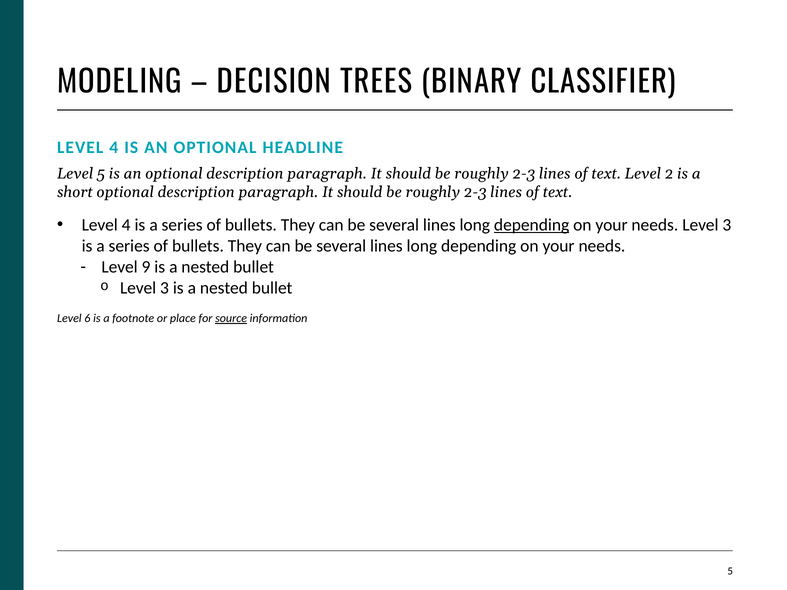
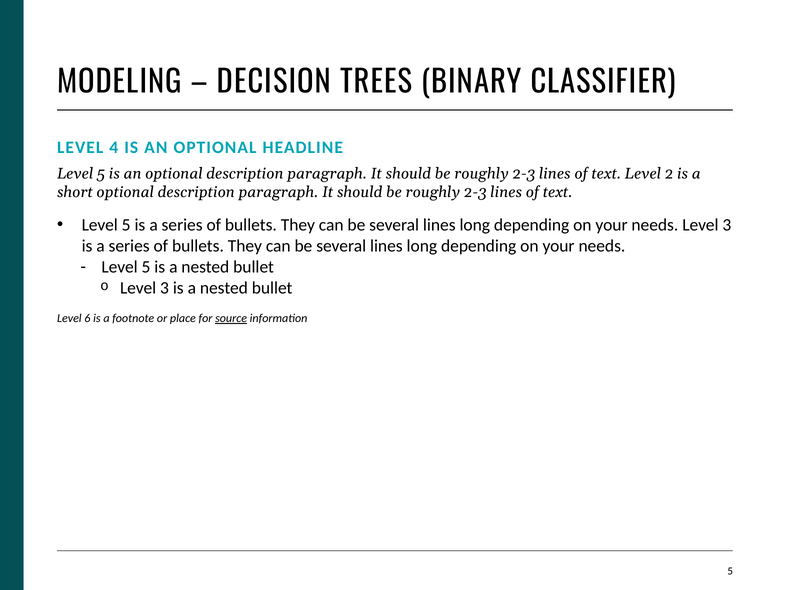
4 at (126, 225): 4 -> 5
depending at (532, 225) underline: present -> none
9 at (146, 267): 9 -> 5
